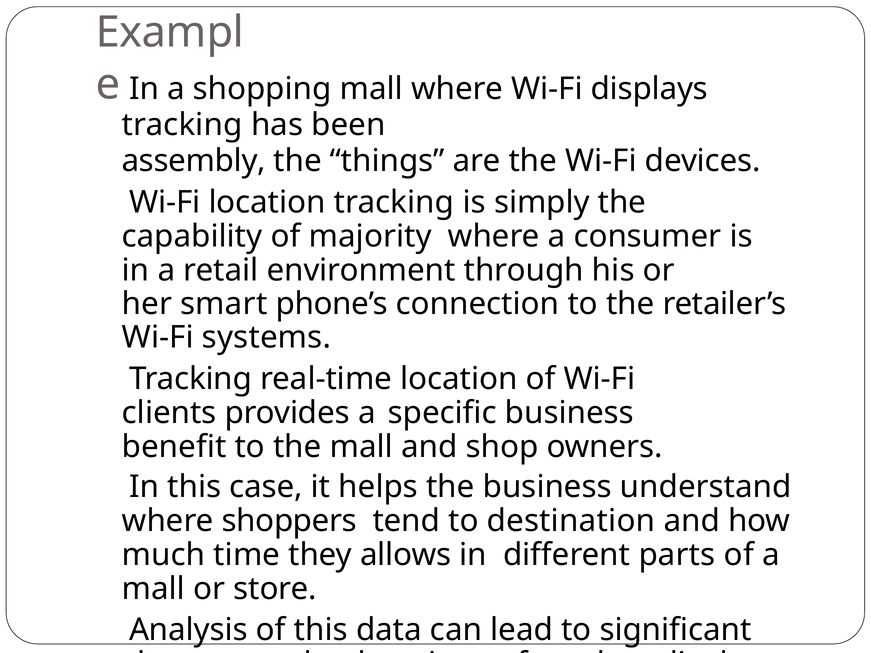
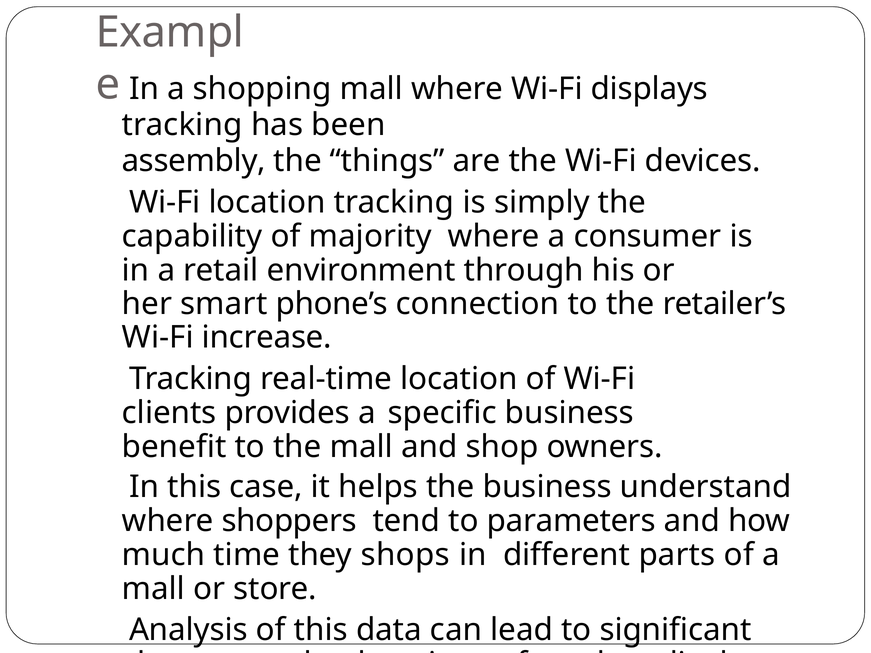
systems: systems -> increase
destination: destination -> parameters
they allows: allows -> shops
